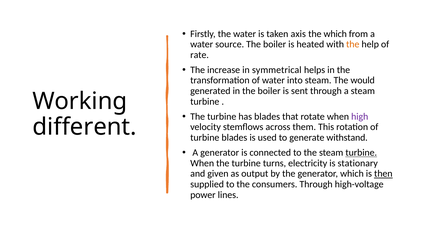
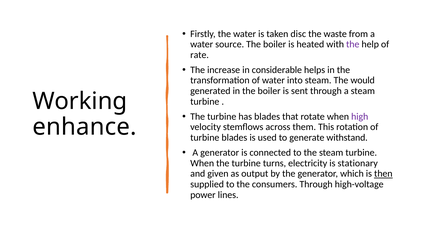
axis: axis -> disc
the which: which -> waste
the at (353, 44) colour: orange -> purple
symmetrical: symmetrical -> considerable
different: different -> enhance
turbine at (361, 152) underline: present -> none
